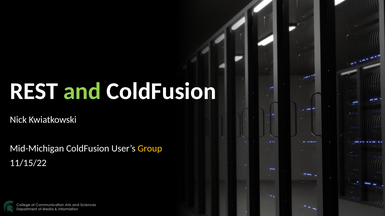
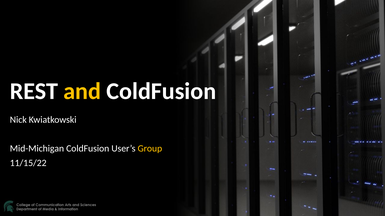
and colour: light green -> yellow
